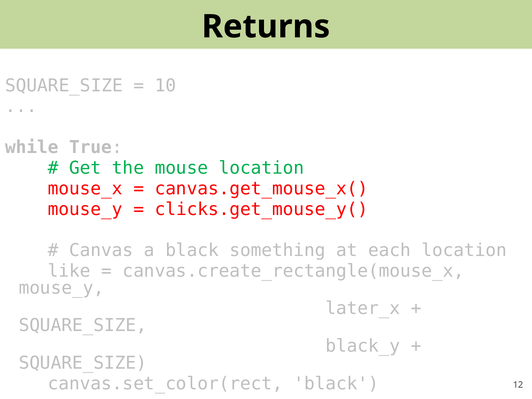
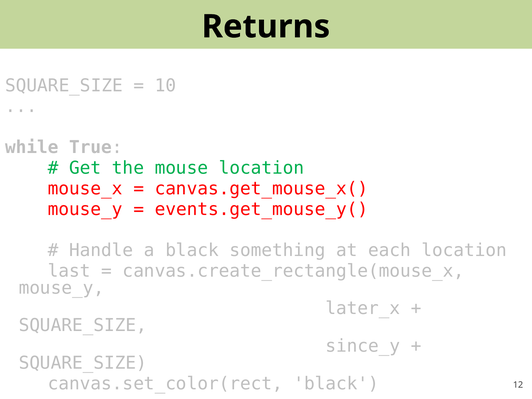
clicks.get_mouse_y(: clicks.get_mouse_y( -> events.get_mouse_y(
Canvas: Canvas -> Handle
like: like -> last
black_y: black_y -> since_y
